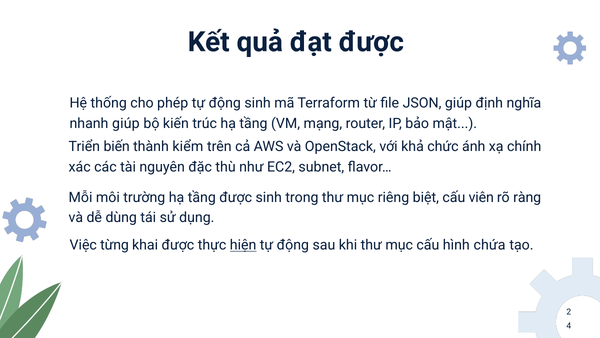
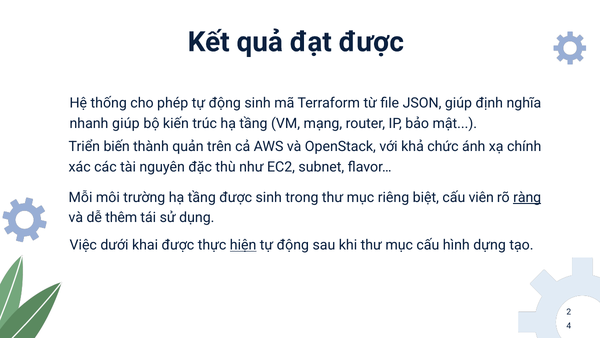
kiểm: kiểm -> quản
ràng underline: none -> present
dùng: dùng -> thêm
từng: từng -> dưới
chứa: chứa -> dựng
